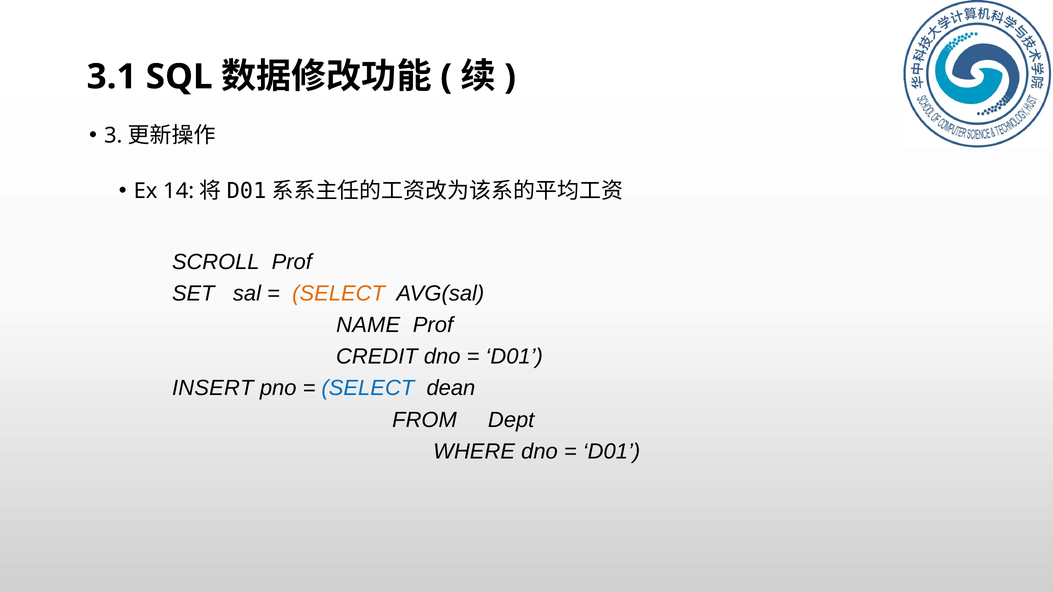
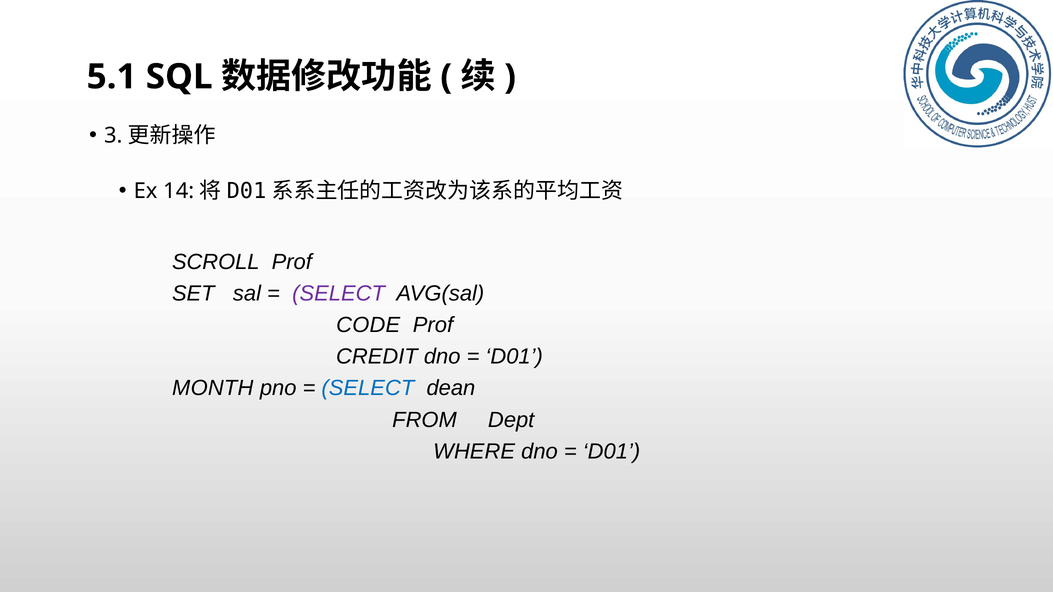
3.1: 3.1 -> 5.1
SELECT at (339, 294) colour: orange -> purple
NAME: NAME -> CODE
INSERT: INSERT -> MONTH
